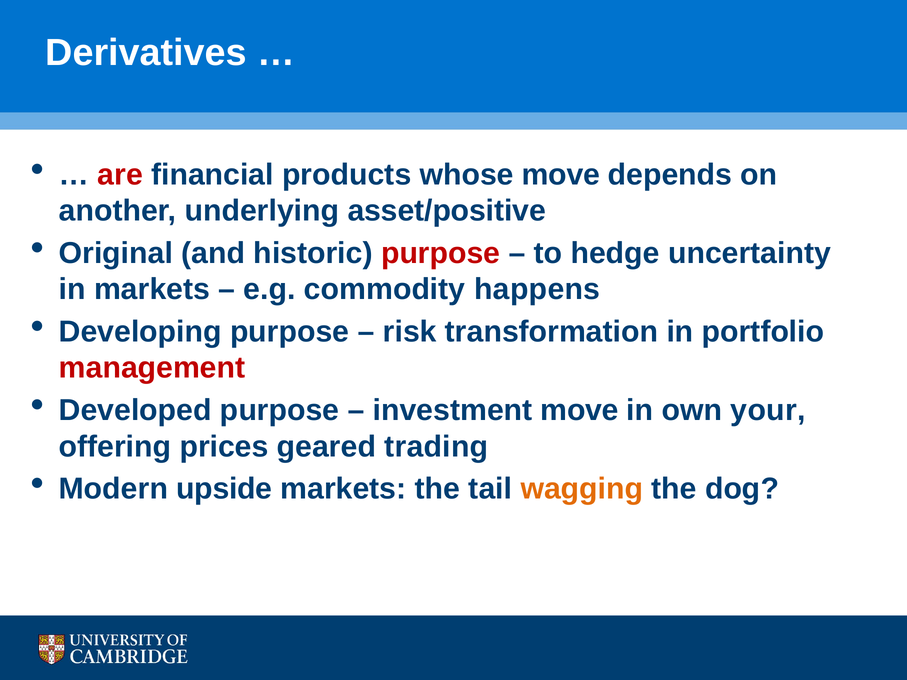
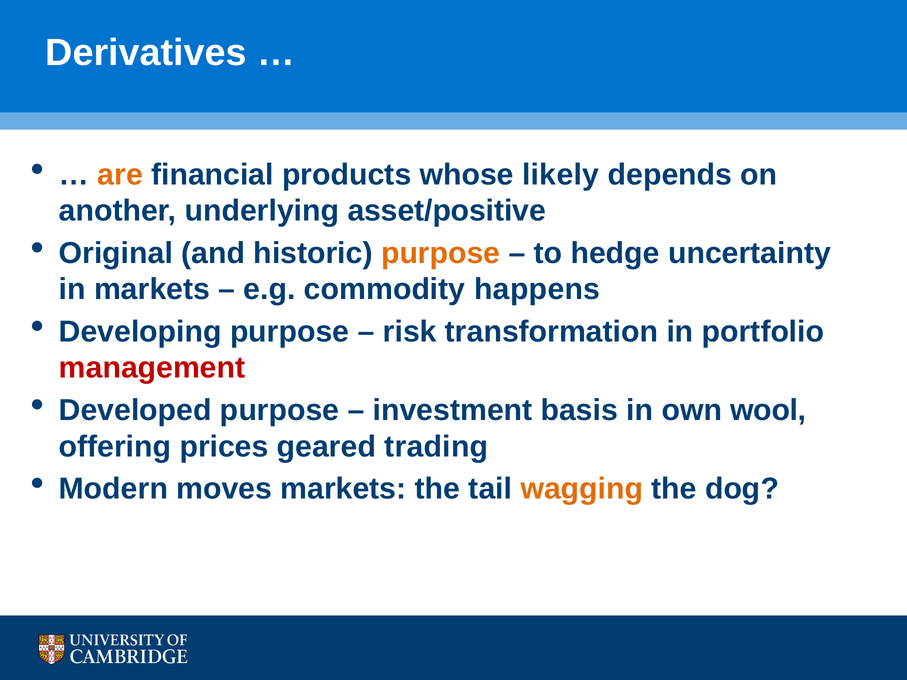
are colour: red -> orange
whose move: move -> likely
purpose at (441, 253) colour: red -> orange
investment move: move -> basis
your: your -> wool
upside: upside -> moves
